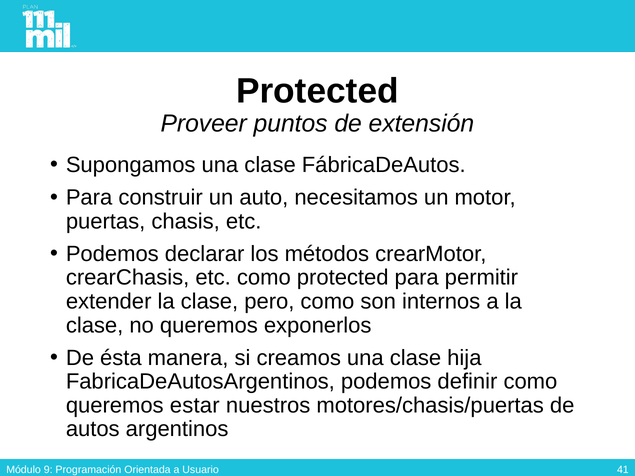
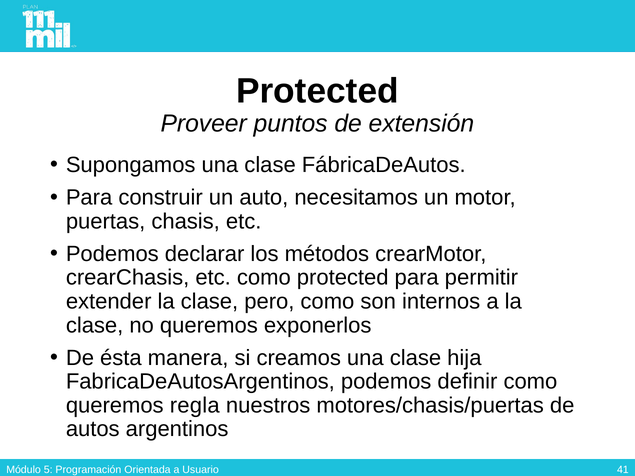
estar: estar -> regla
9: 9 -> 5
